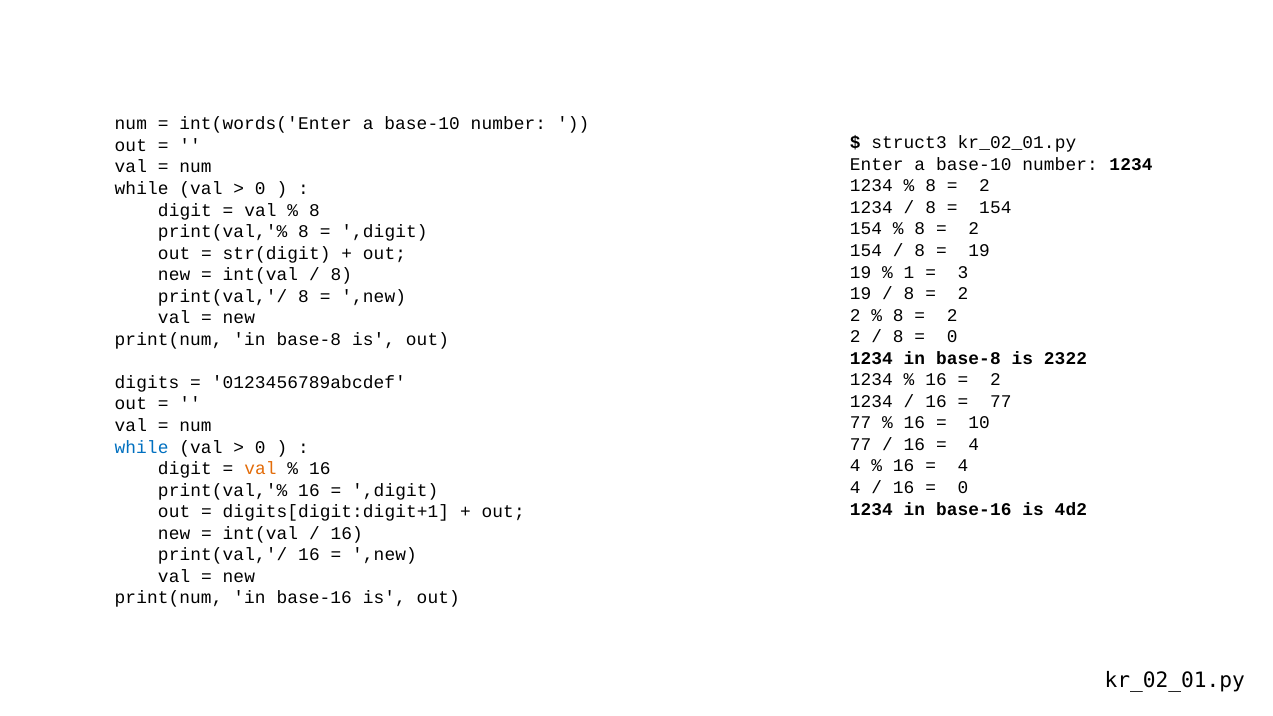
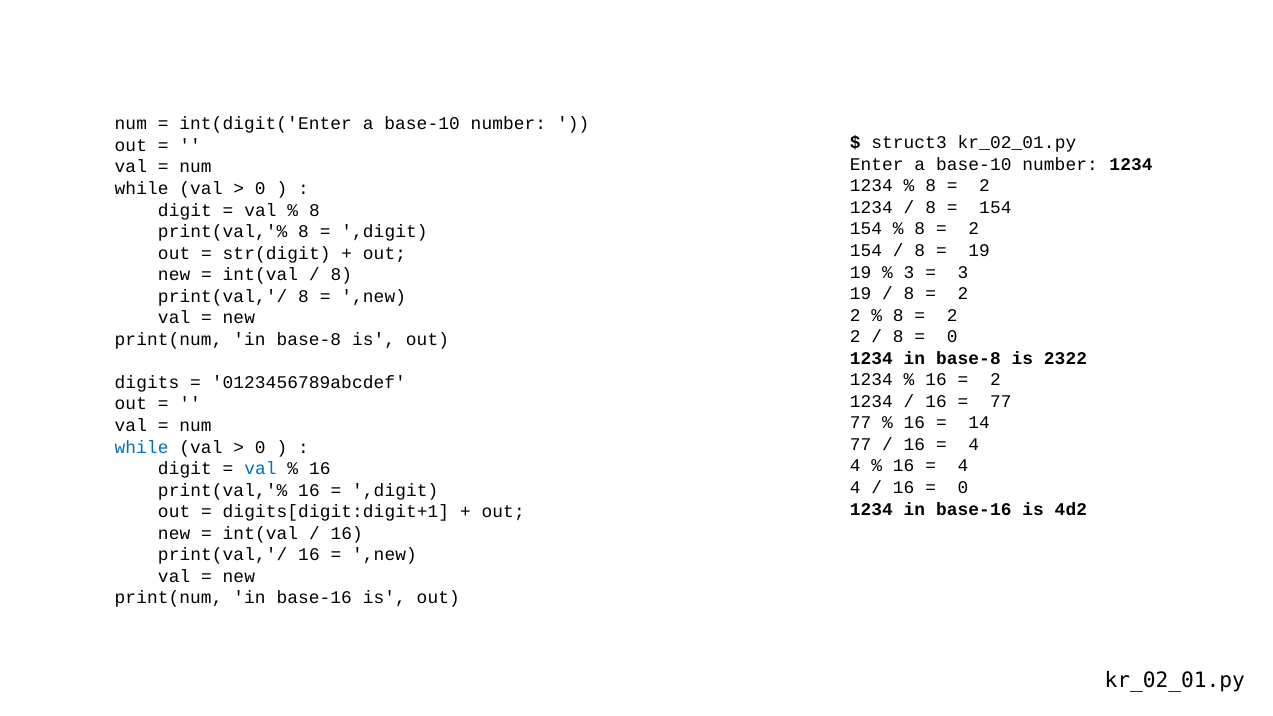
int(words('Enter: int(words('Enter -> int(digit('Enter
1 at (909, 272): 1 -> 3
10: 10 -> 14
val at (260, 469) colour: orange -> blue
